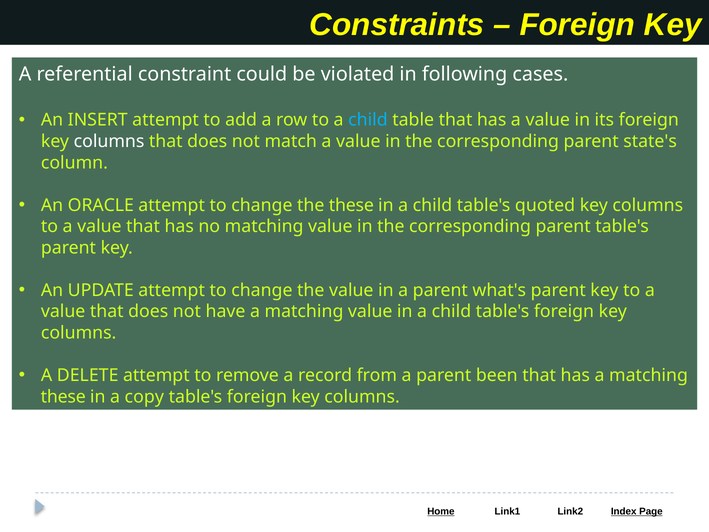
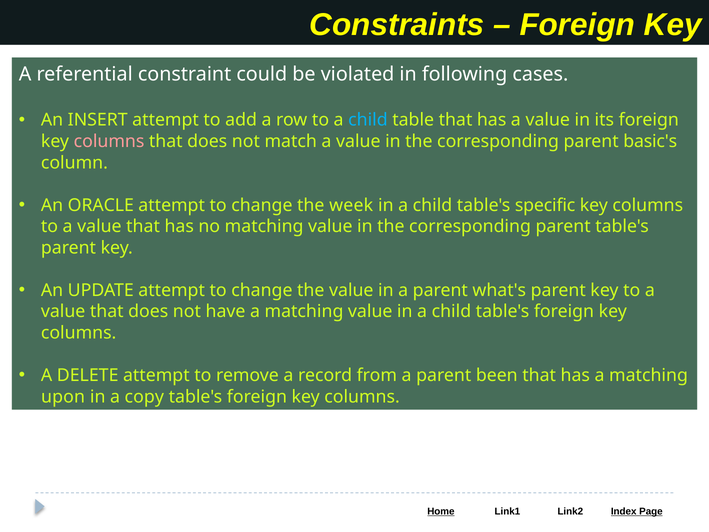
columns at (109, 141) colour: white -> pink
state's: state's -> basic's
the these: these -> week
quoted: quoted -> specific
these at (63, 397): these -> upon
